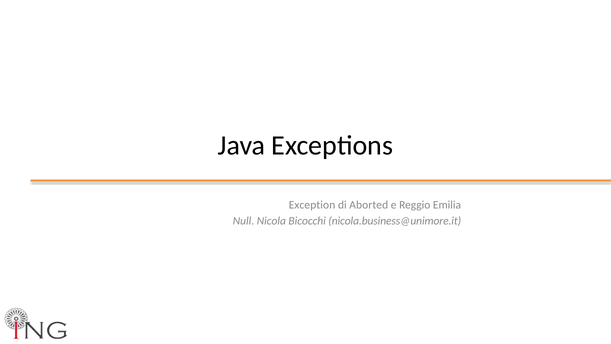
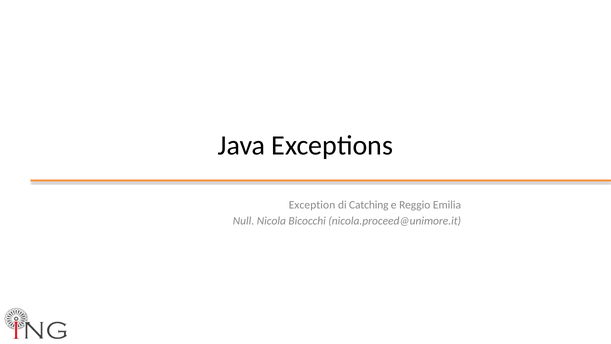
Aborted: Aborted -> Catching
nicola.business@unimore.it: nicola.business@unimore.it -> nicola.proceed@unimore.it
